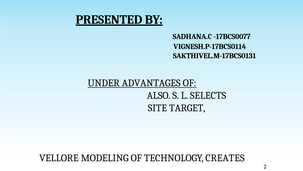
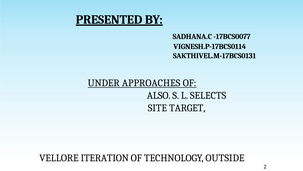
ADVANTAGES: ADVANTAGES -> APPROACHES
MODELING: MODELING -> ITERATION
CREATES: CREATES -> OUTSIDE
